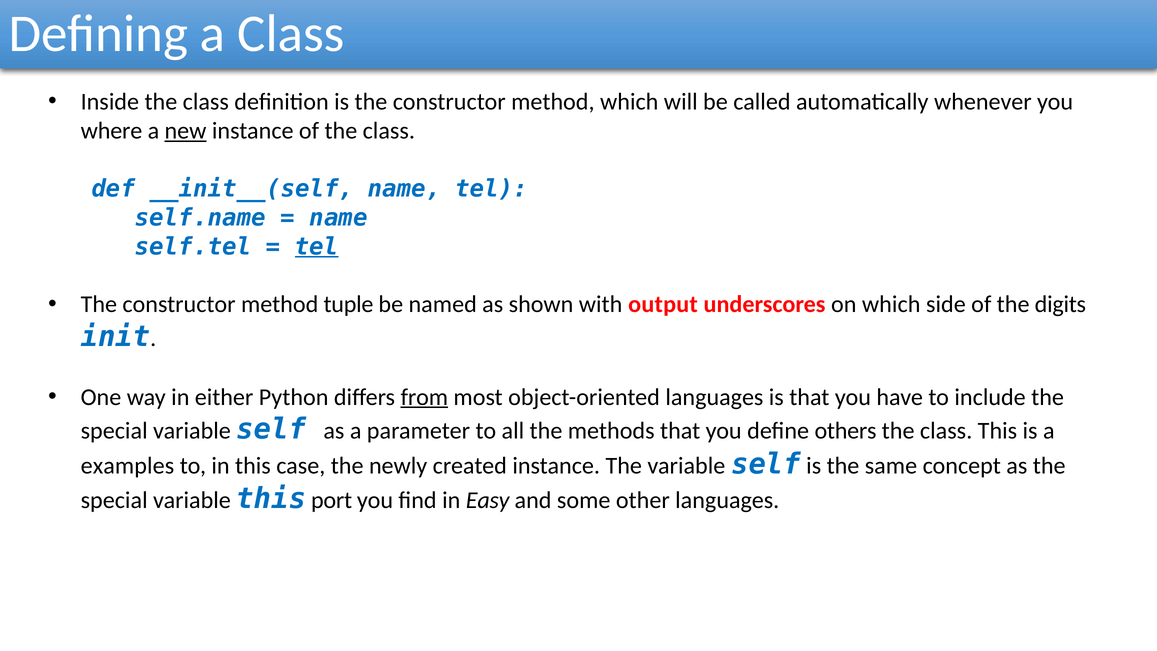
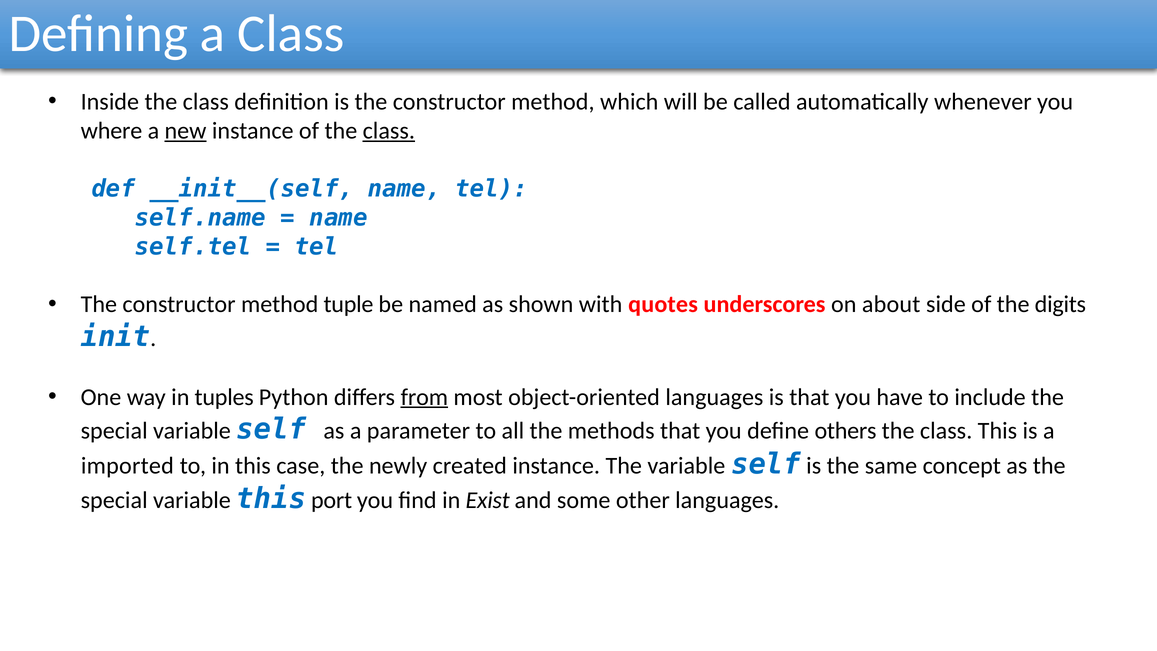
class at (389, 131) underline: none -> present
tel at (317, 246) underline: present -> none
output: output -> quotes
on which: which -> about
either: either -> tuples
examples: examples -> imported
Easy: Easy -> Exist
